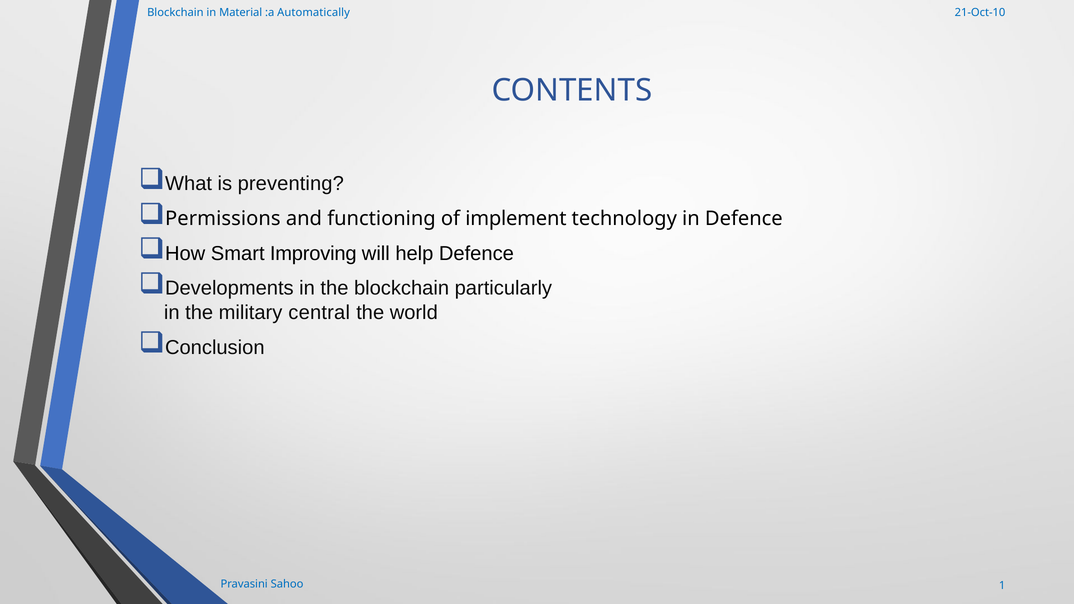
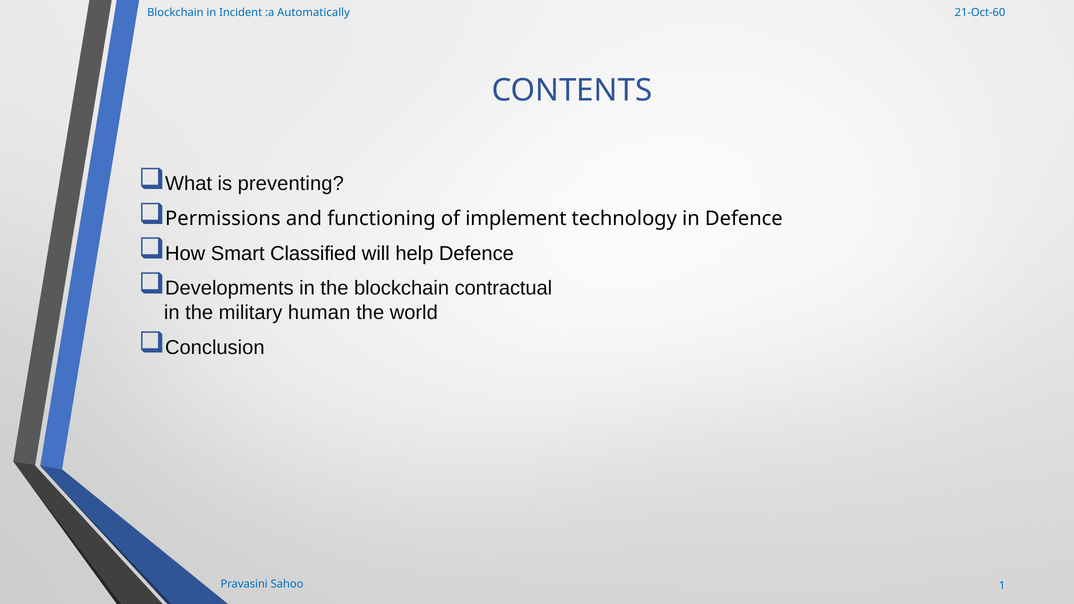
Material: Material -> Incident
21-Oct-10: 21-Oct-10 -> 21-Oct-60
Improving: Improving -> Classified
particularly: particularly -> contractual
central: central -> human
